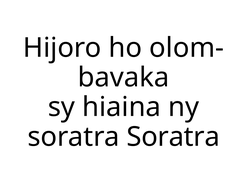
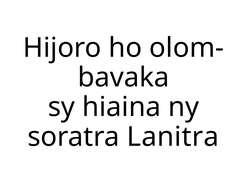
soratra Soratra: Soratra -> Lanitra
